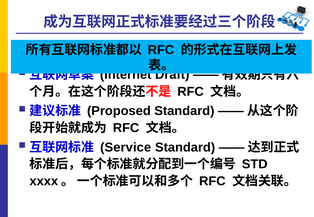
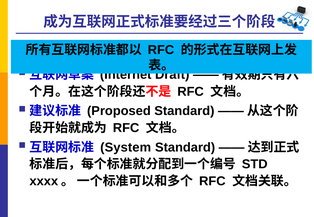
Service: Service -> System
